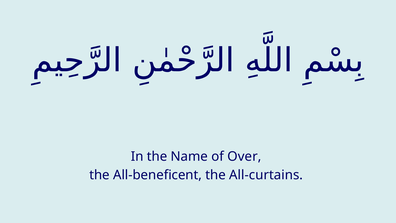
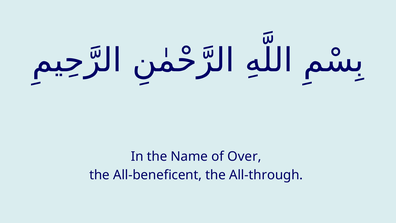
All-curtains: All-curtains -> All-through
